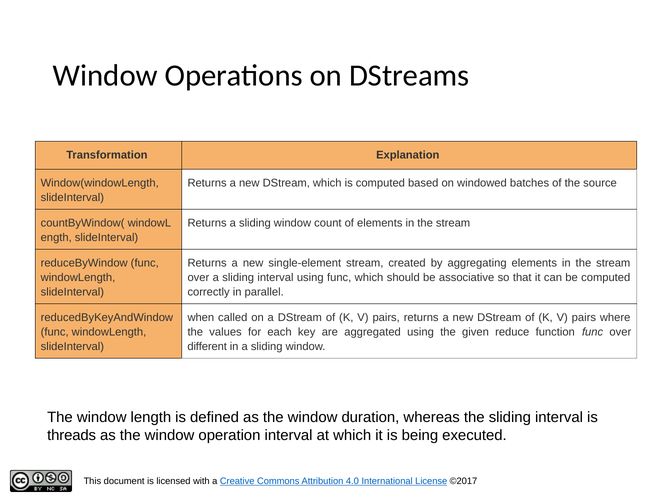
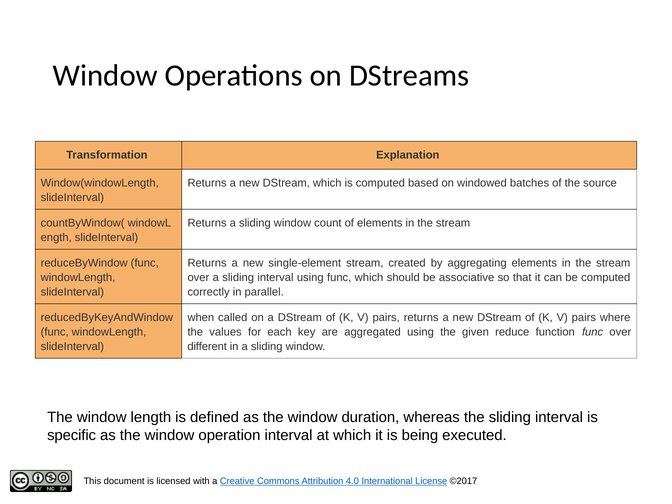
threads: threads -> specific
